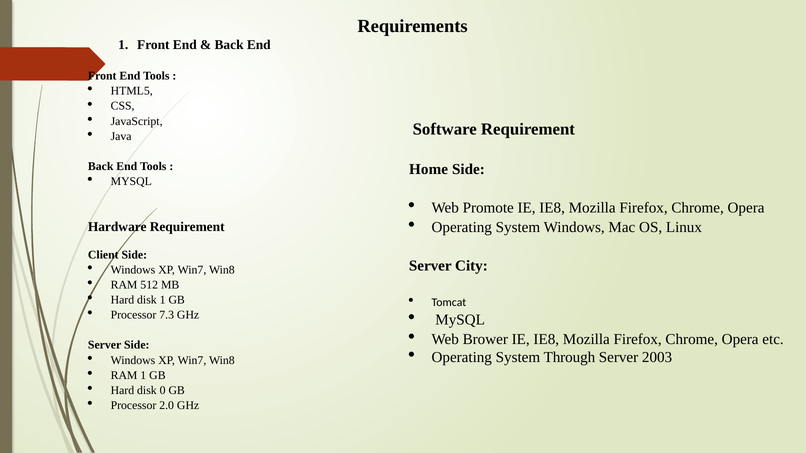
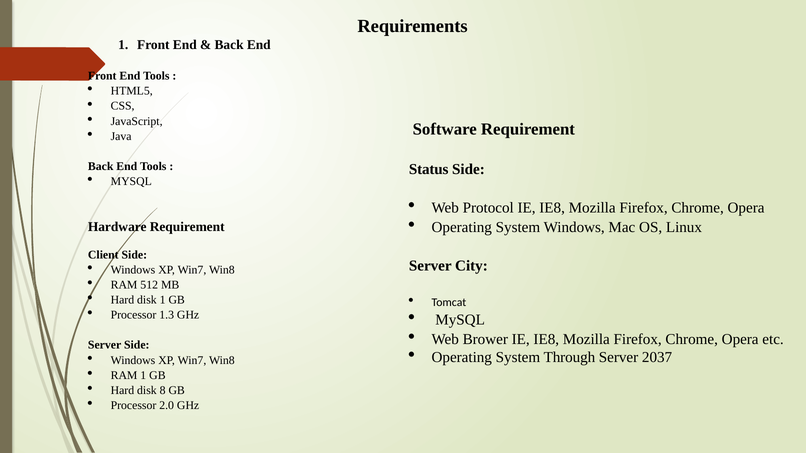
Home: Home -> Status
Promote: Promote -> Protocol
7.3: 7.3 -> 1.3
2003: 2003 -> 2037
0: 0 -> 8
